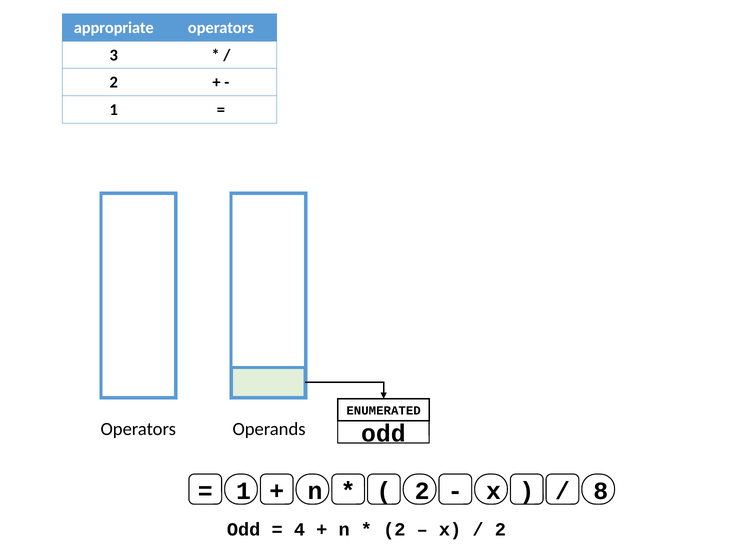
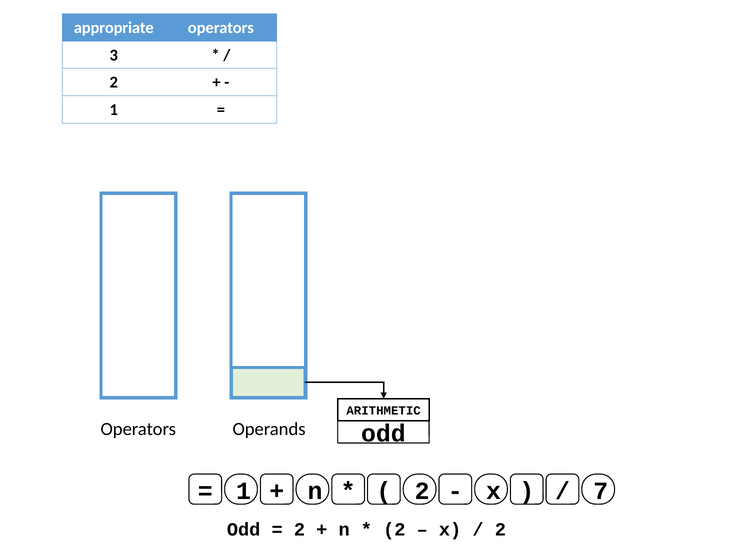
ENUMERATED: ENUMERATED -> ARITHMETIC
8: 8 -> 7
4 at (299, 529): 4 -> 2
